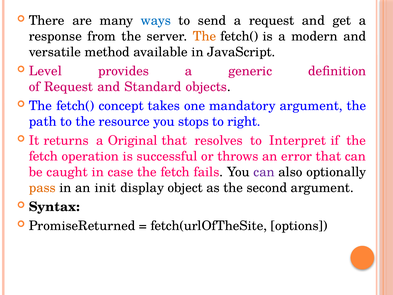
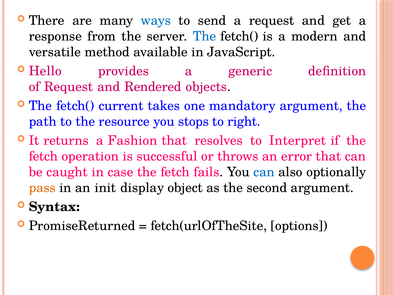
The at (204, 36) colour: orange -> blue
Level: Level -> Hello
Standard: Standard -> Rendered
concept: concept -> current
Original: Original -> Fashion
can at (264, 172) colour: purple -> blue
